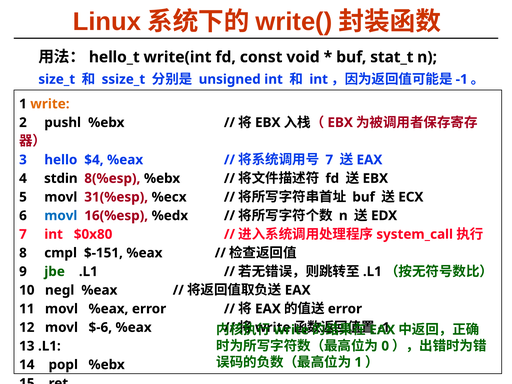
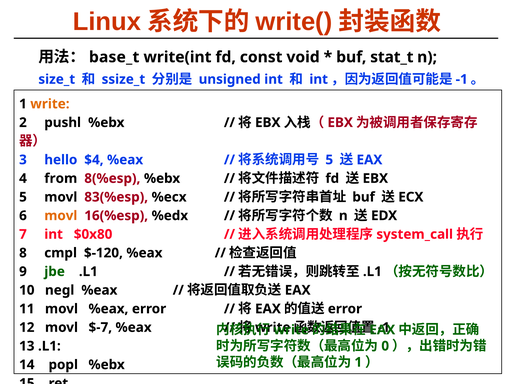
hello_t: hello_t -> base_t
7 at (329, 160): 7 -> 5
stdin: stdin -> from
31(%esp: 31(%esp -> 83(%esp
movl at (61, 216) colour: blue -> orange
$-151: $-151 -> $-120
$-6: $-6 -> $-7
